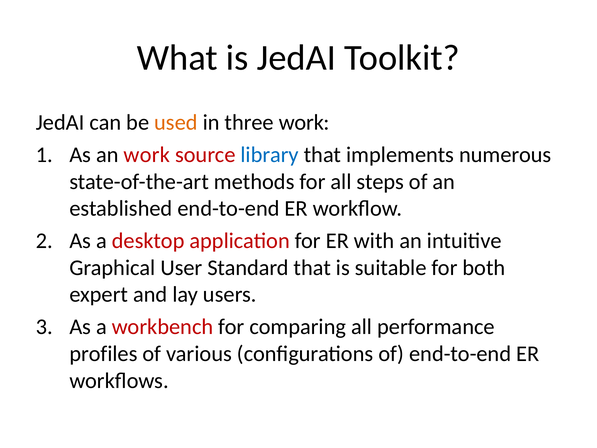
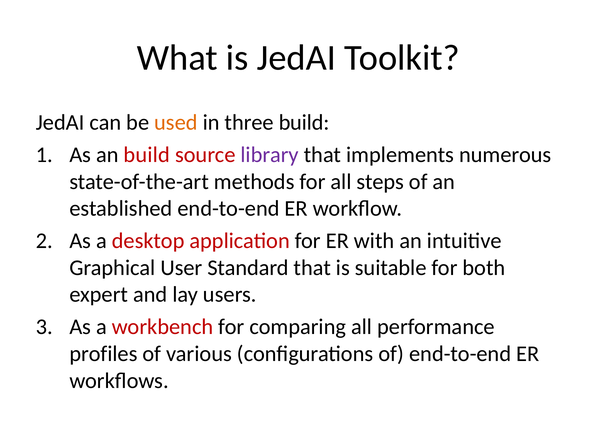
three work: work -> build
an work: work -> build
library colour: blue -> purple
